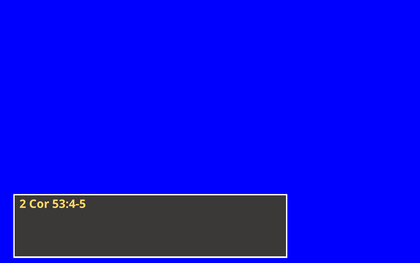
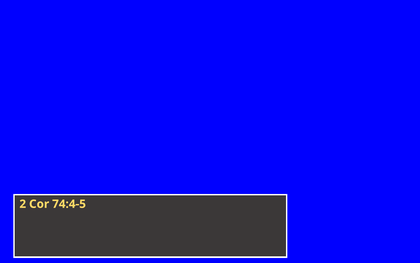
53:4-5: 53:4-5 -> 74:4-5
